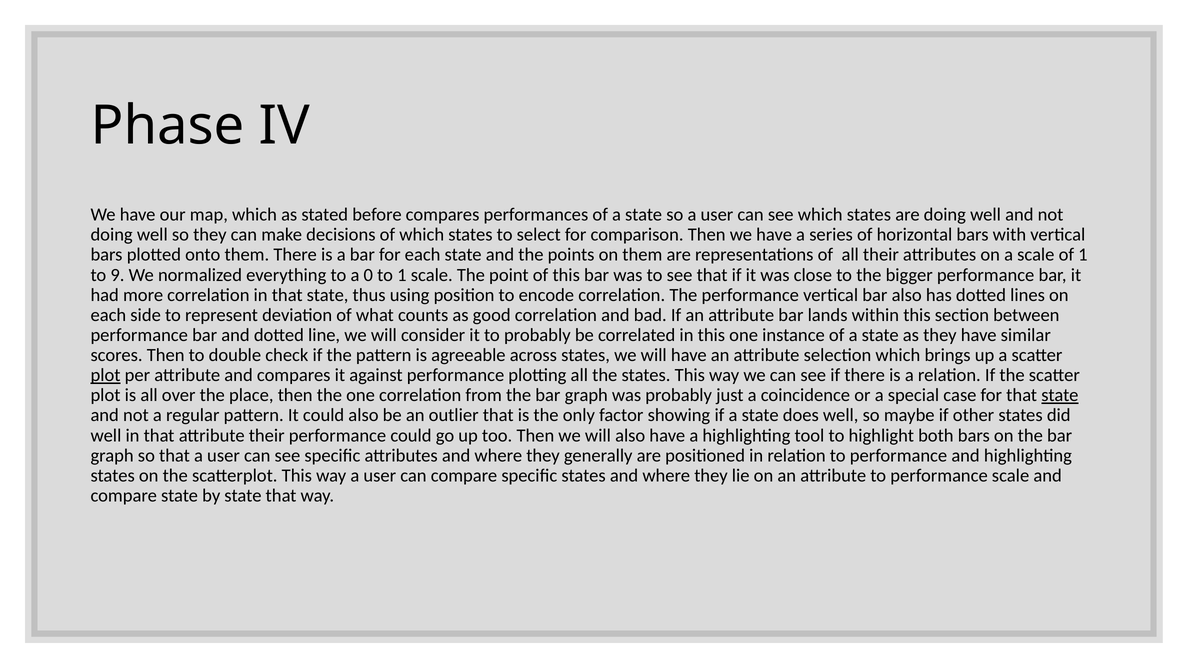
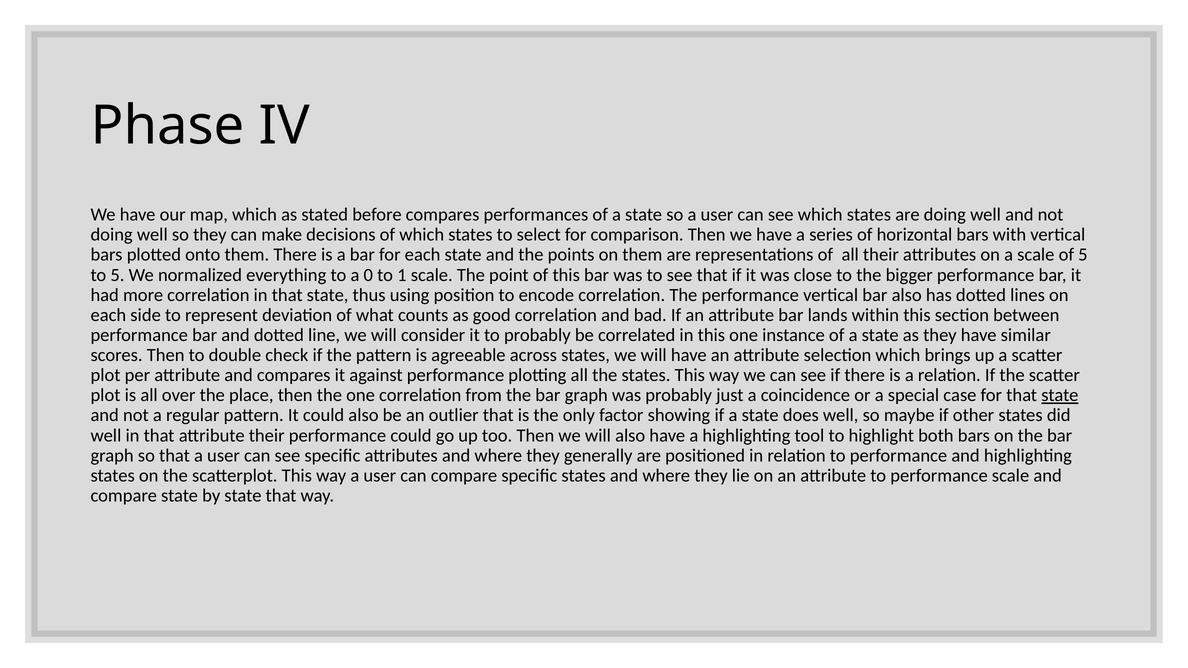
of 1: 1 -> 5
to 9: 9 -> 5
plot at (106, 375) underline: present -> none
